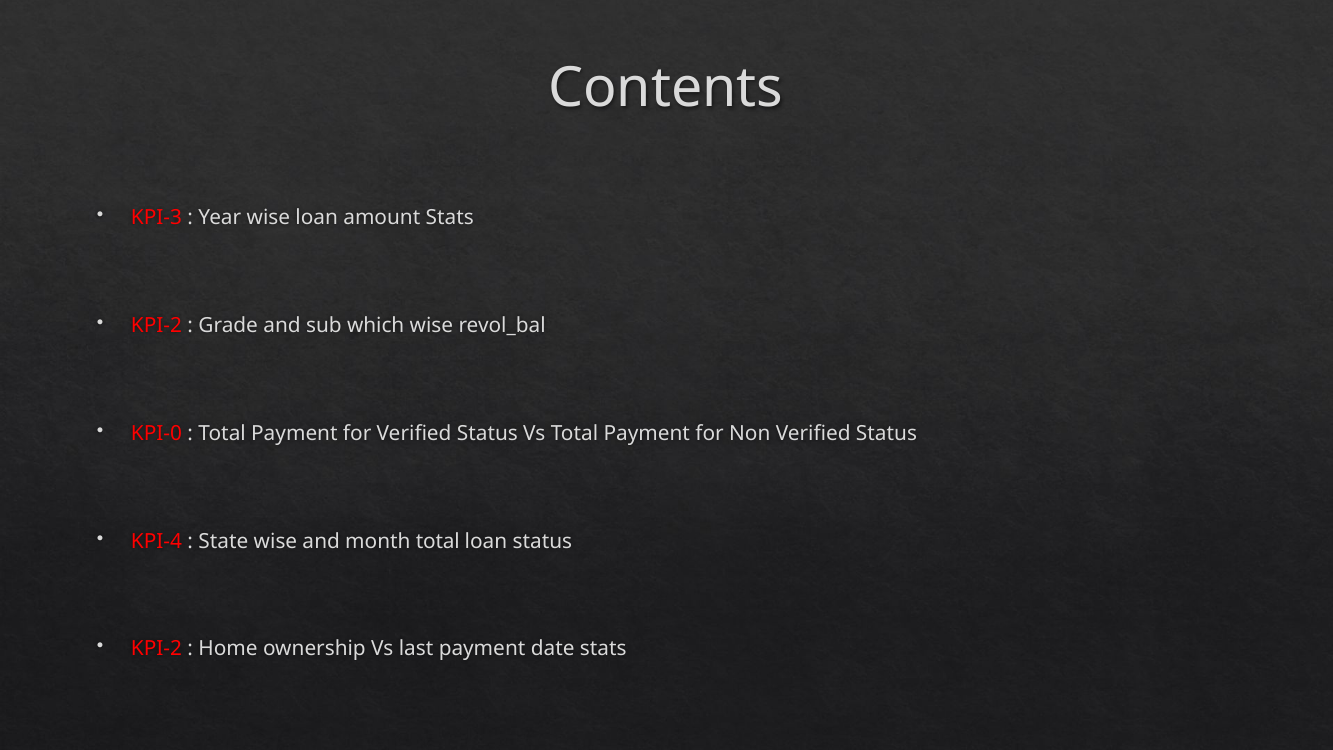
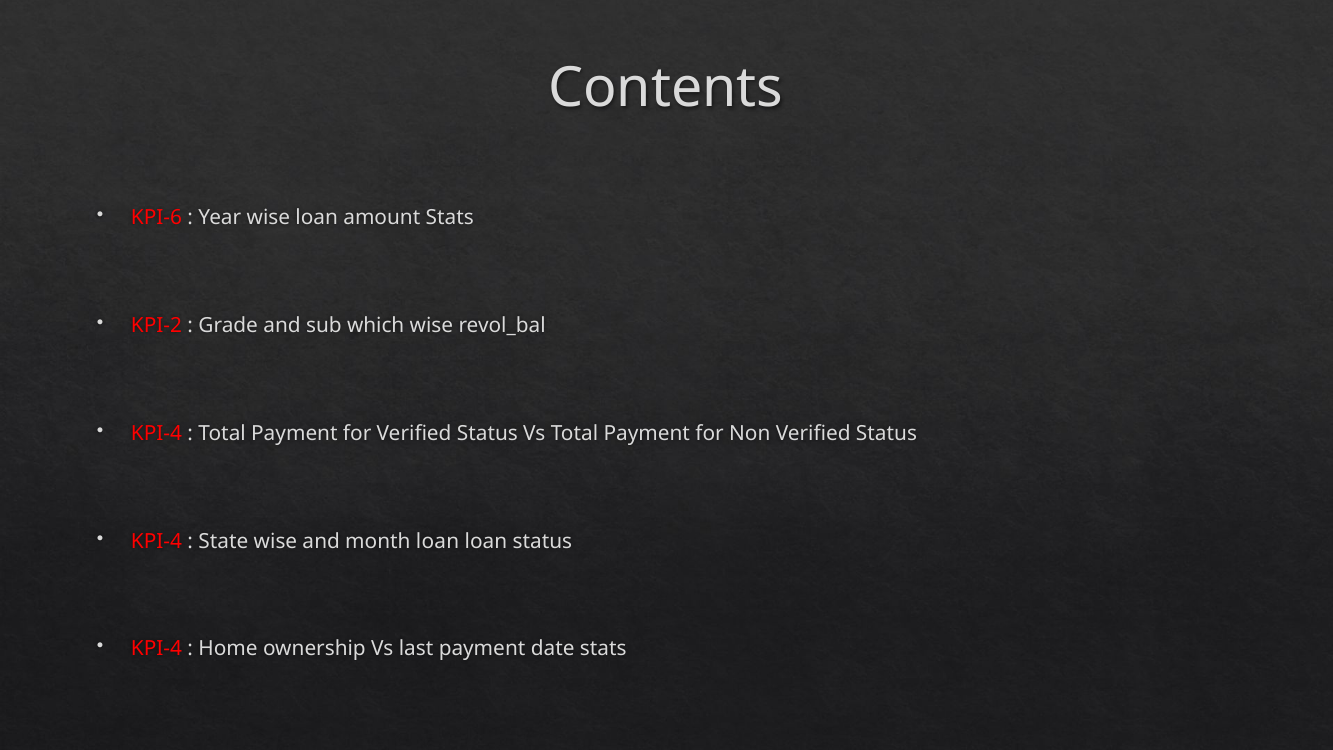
KPI-3: KPI-3 -> KPI-6
KPI-0 at (157, 433): KPI-0 -> KPI-4
month total: total -> loan
KPI-2 at (157, 649): KPI-2 -> KPI-4
